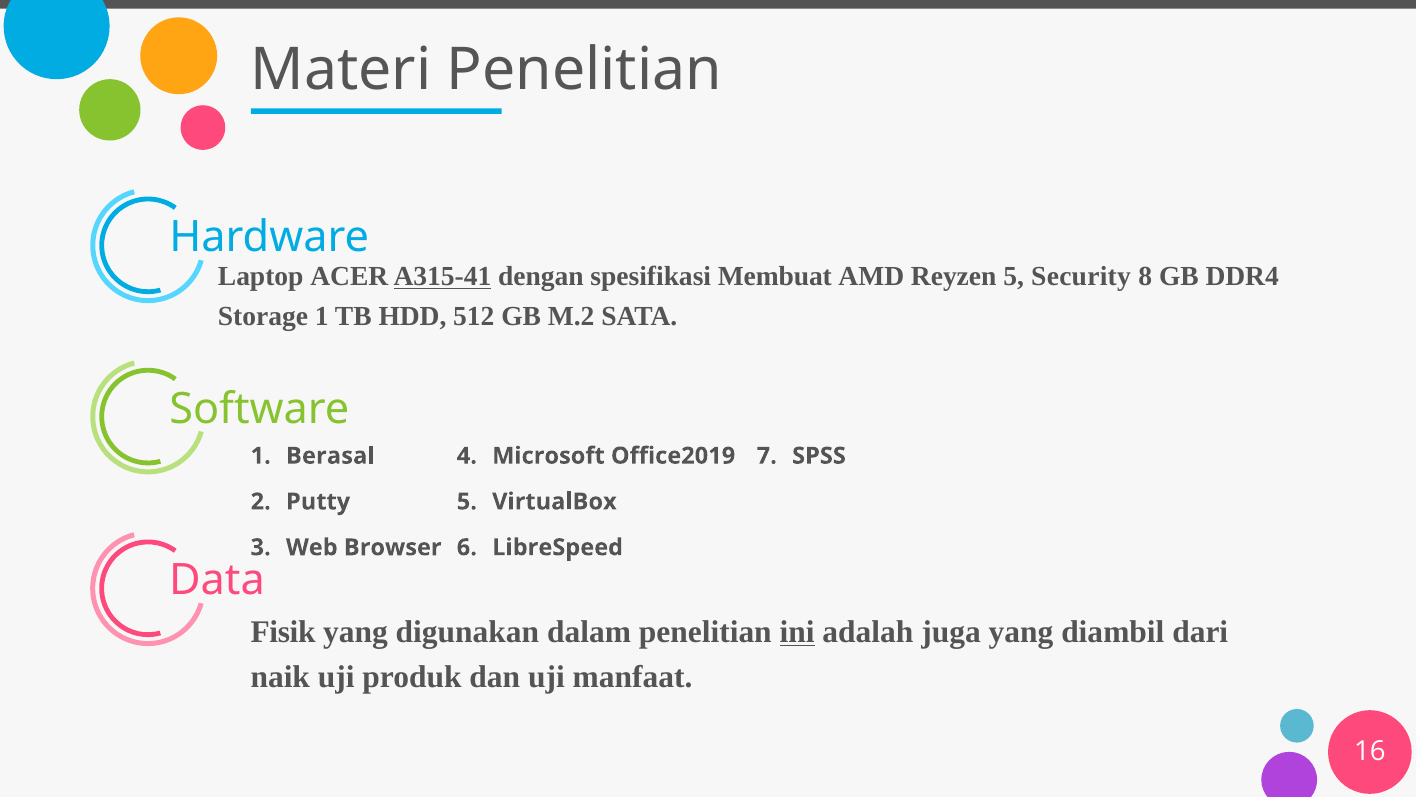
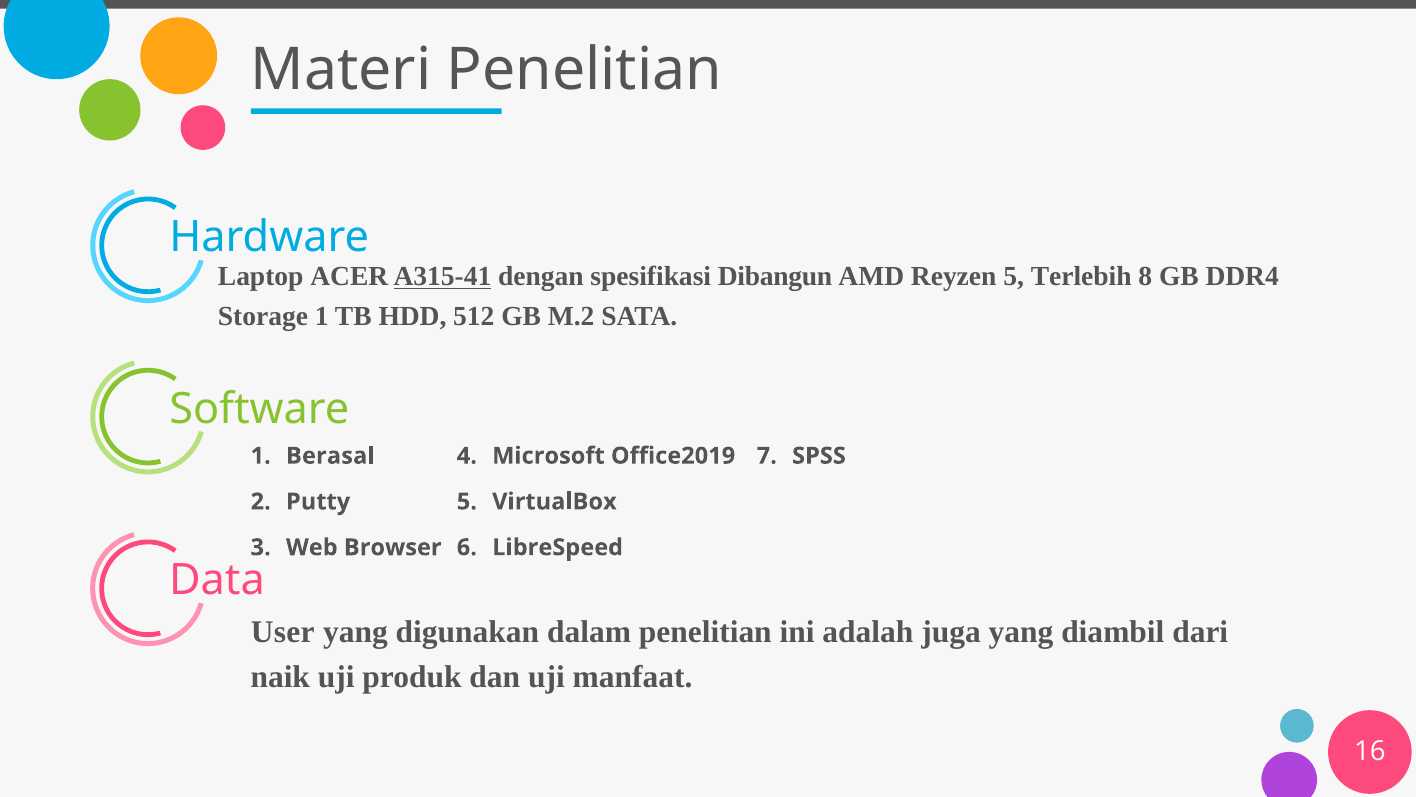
Membuat: Membuat -> Dibangun
Security: Security -> Terlebih
Fisik: Fisik -> User
ini underline: present -> none
